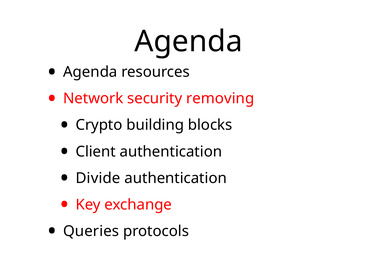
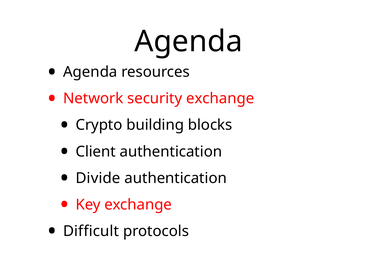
security removing: removing -> exchange
Queries: Queries -> Difficult
